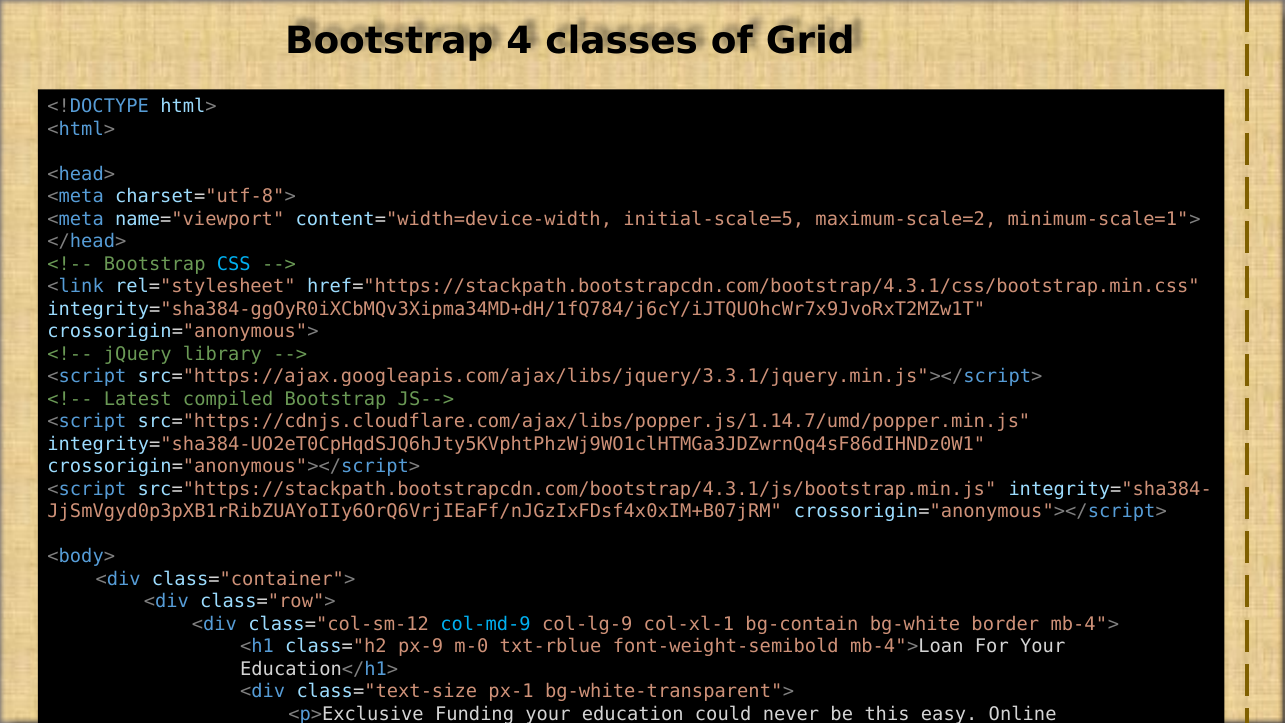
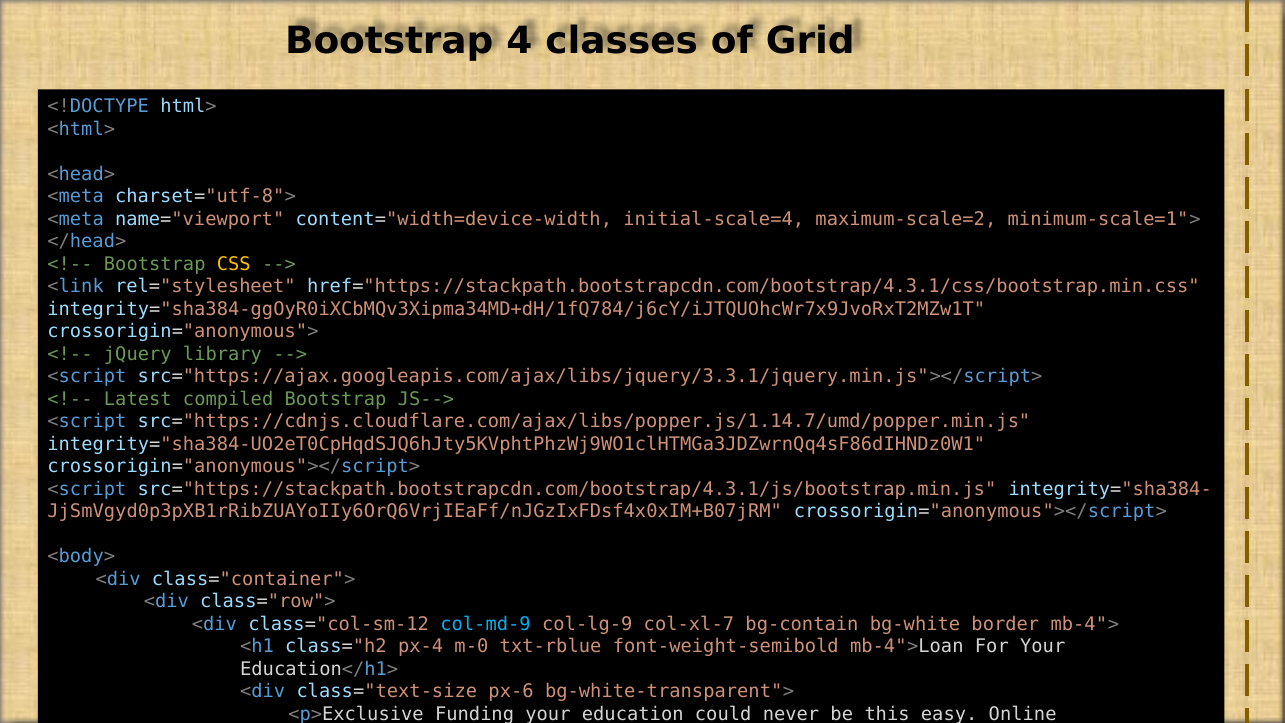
initial-scale=5: initial-scale=5 -> initial-scale=4
CSS colour: light blue -> yellow
col-xl-1: col-xl-1 -> col-xl-7
px-9: px-9 -> px-4
px-1: px-1 -> px-6
